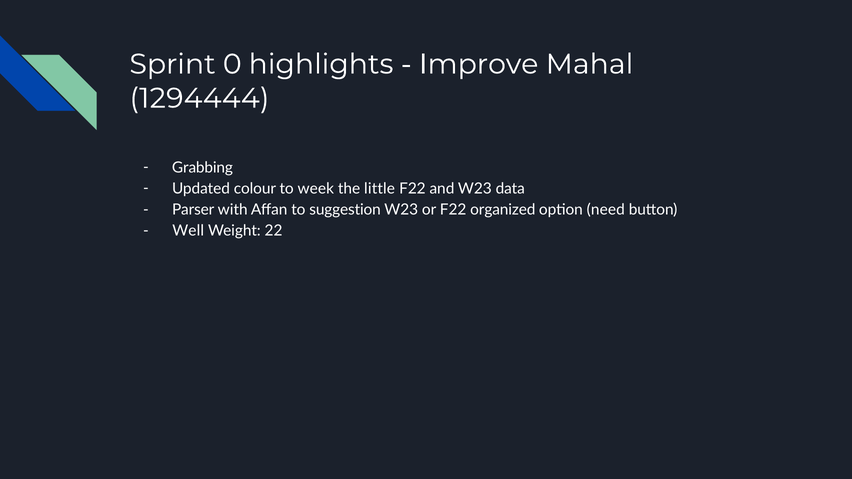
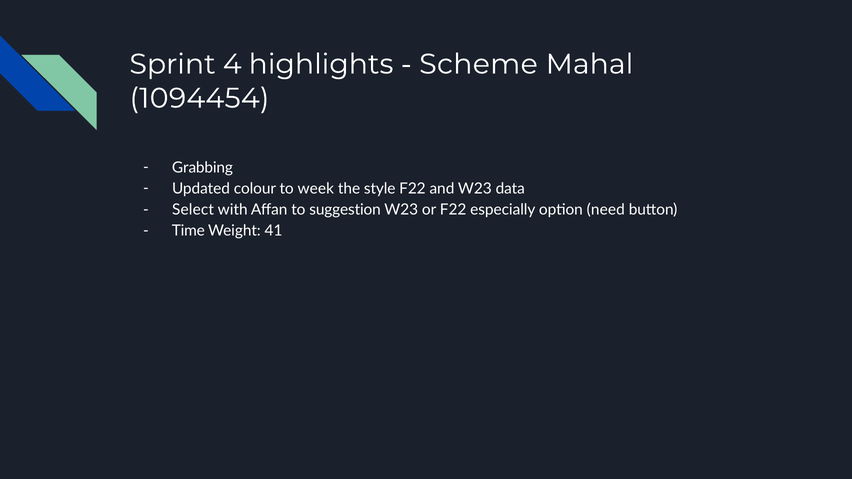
0: 0 -> 4
Improve: Improve -> Scheme
1294444: 1294444 -> 1094454
little: little -> style
Parser: Parser -> Select
organized: organized -> especially
Well: Well -> Time
22: 22 -> 41
